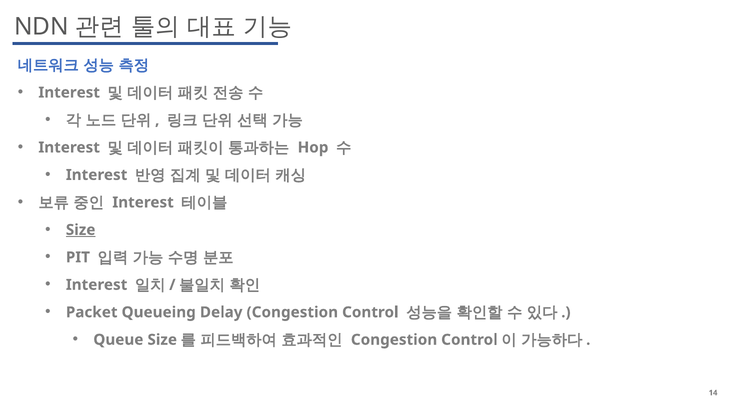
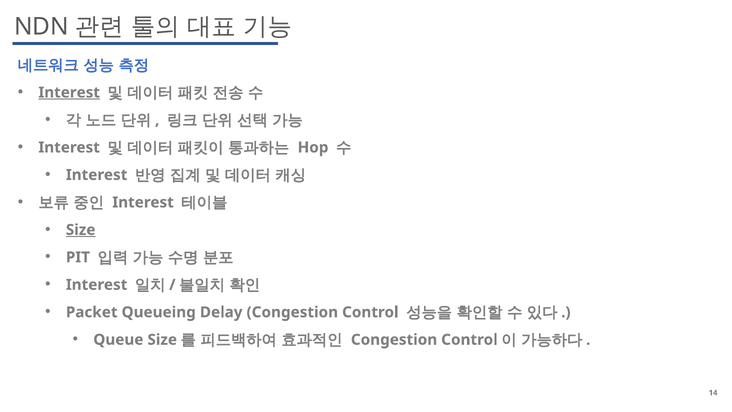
Interest at (69, 92) underline: none -> present
